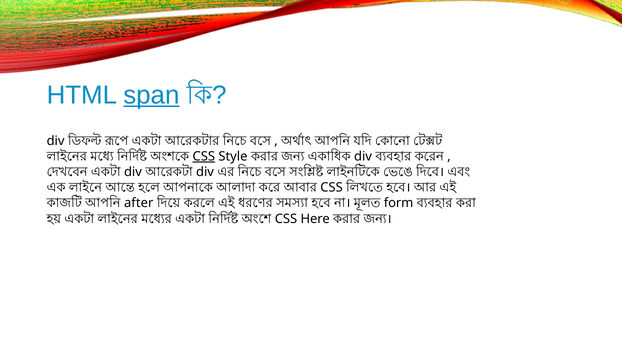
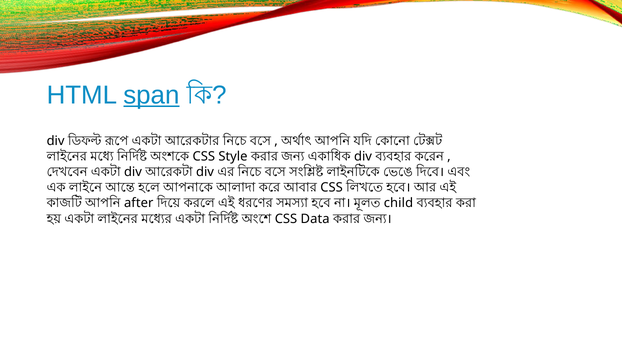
CSS at (204, 156) underline: present -> none
form: form -> child
Here: Here -> Data
